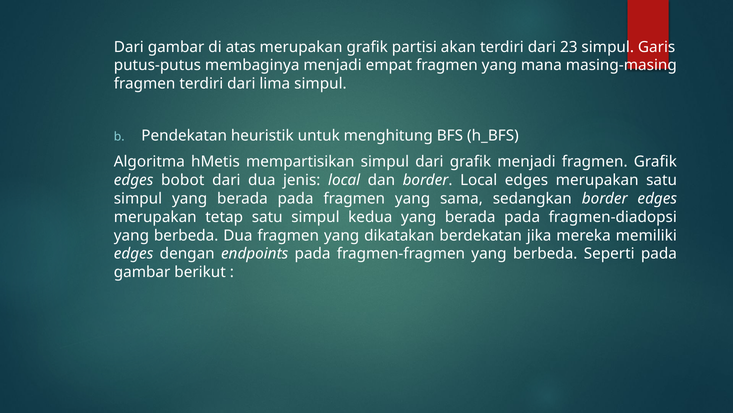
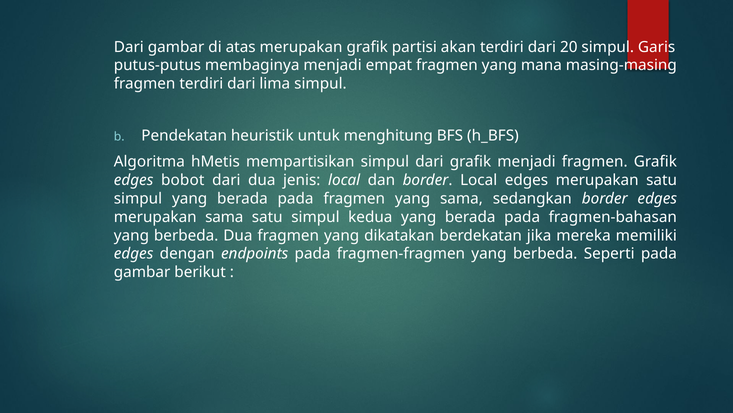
23: 23 -> 20
merupakan tetap: tetap -> sama
fragmen-diadopsi: fragmen-diadopsi -> fragmen-bahasan
